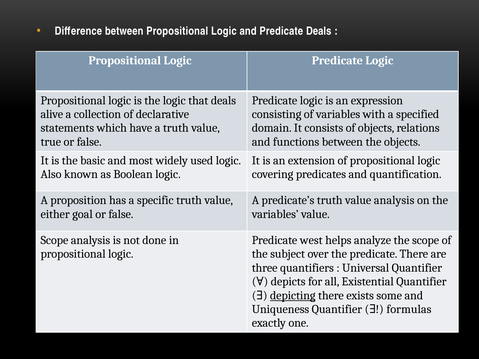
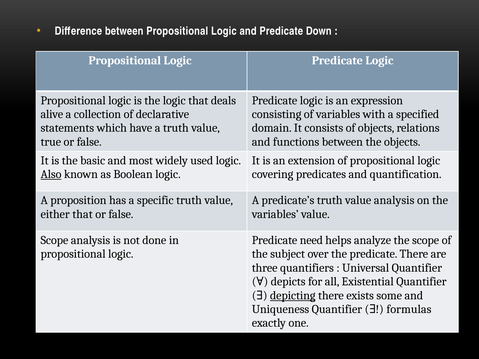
Predicate Deals: Deals -> Down
Also underline: none -> present
either goal: goal -> that
west: west -> need
